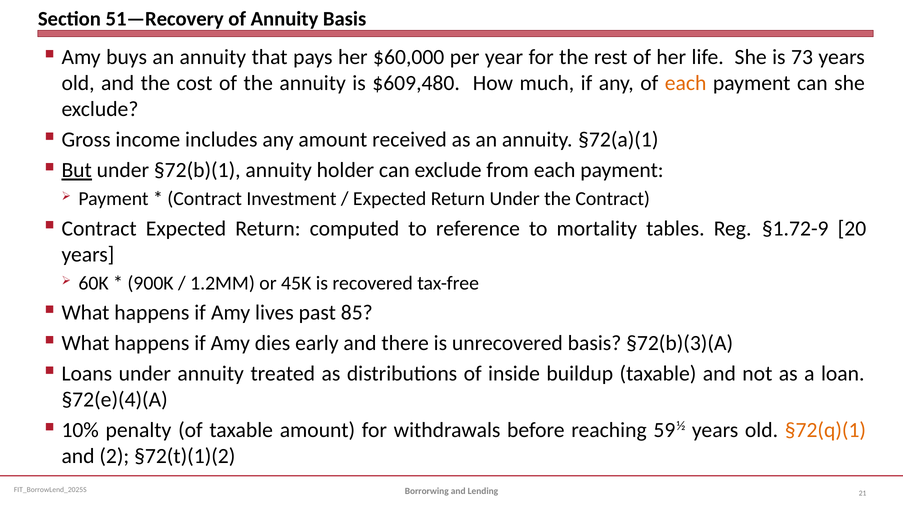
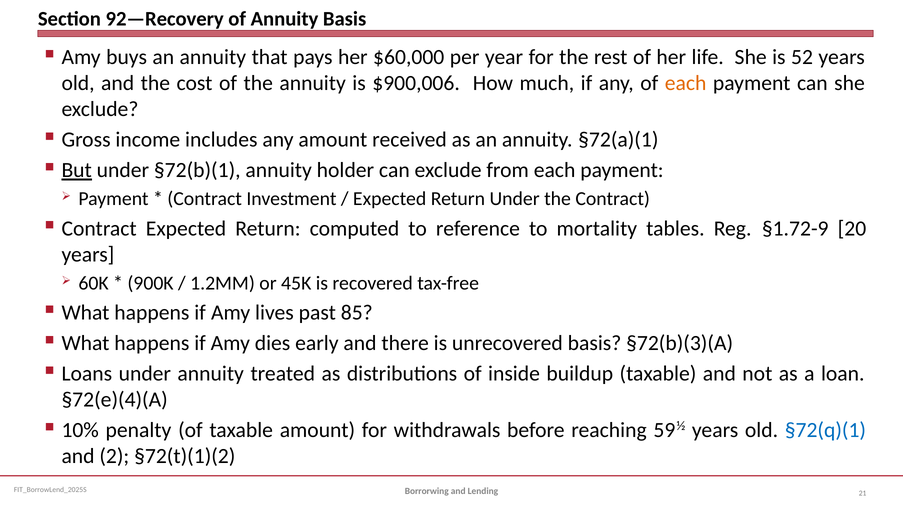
51—Recovery: 51—Recovery -> 92—Recovery
73: 73 -> 52
$609,480: $609,480 -> $900,006
§72(q)(1 colour: orange -> blue
